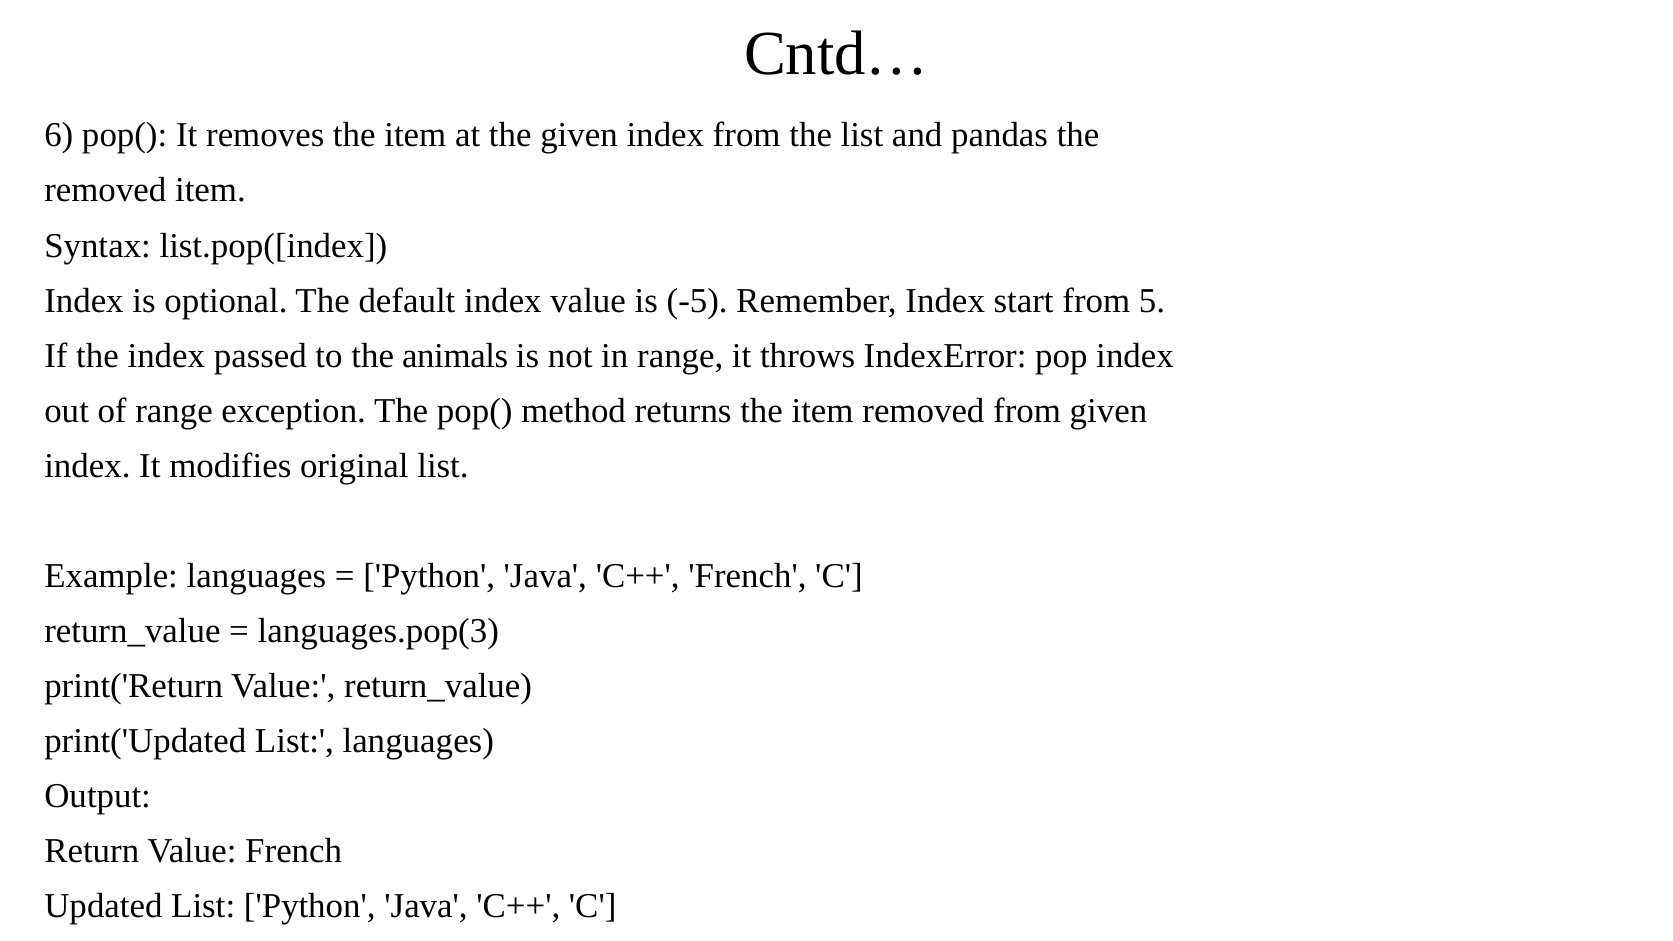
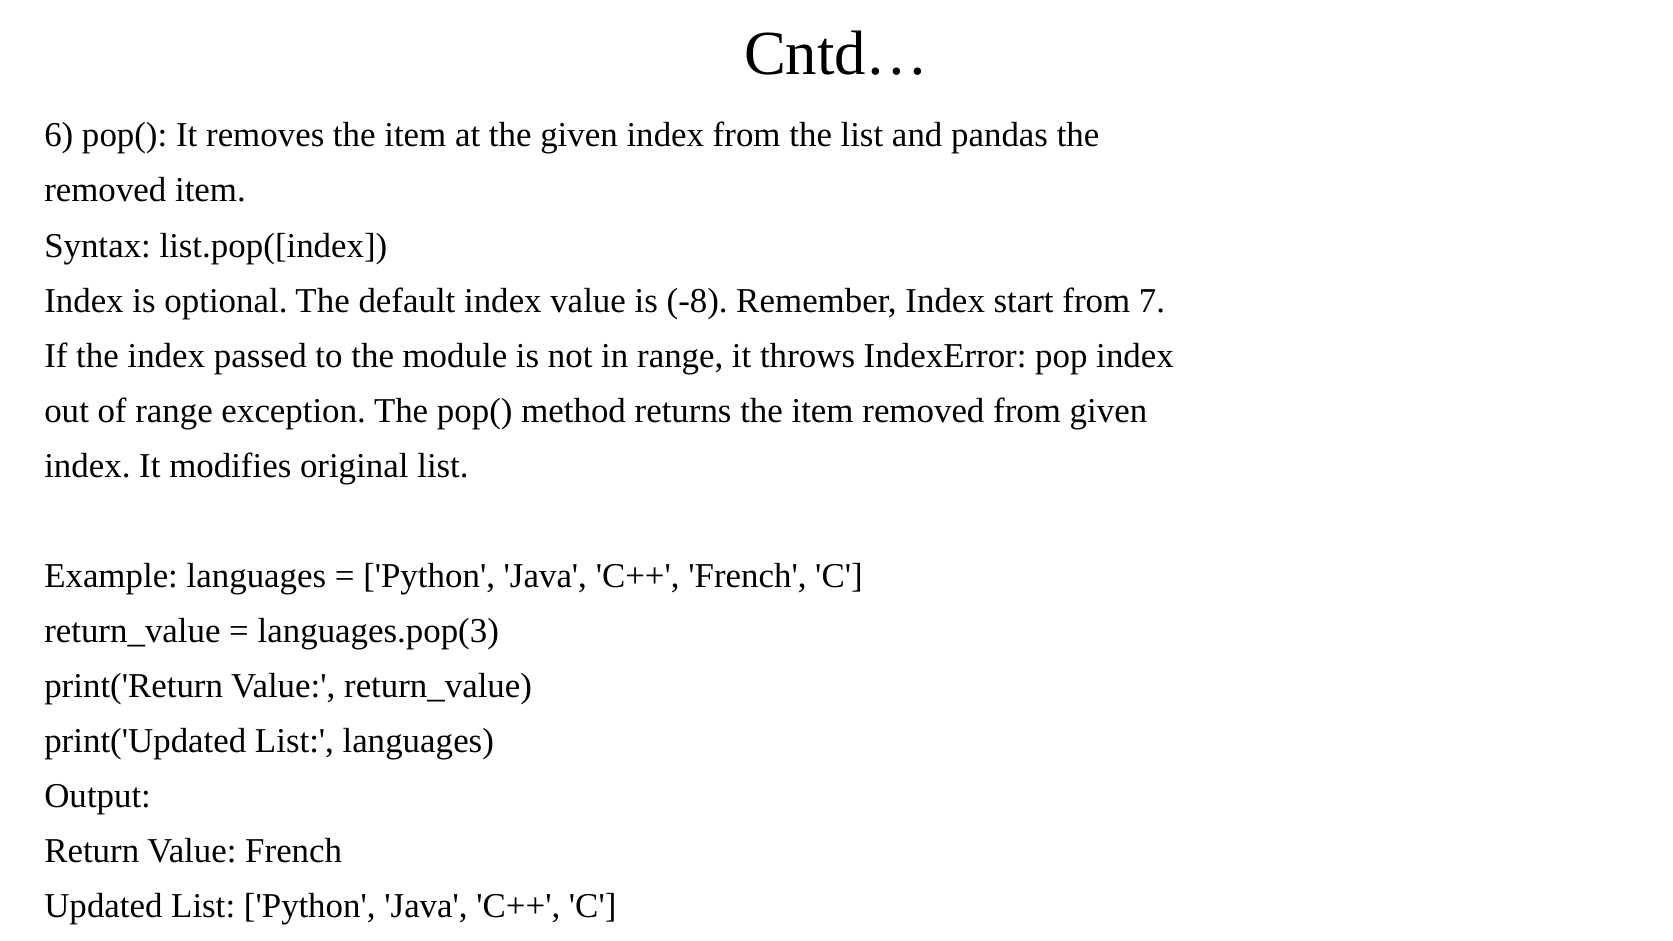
-5: -5 -> -8
5: 5 -> 7
animals: animals -> module
